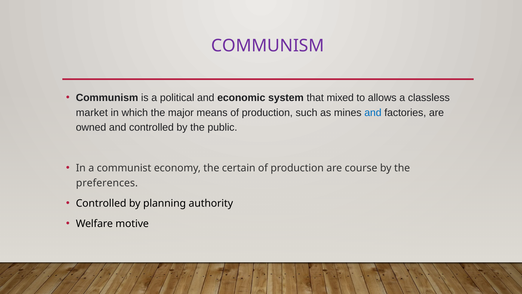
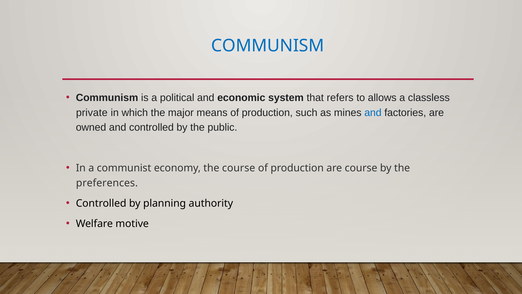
COMMUNISM at (268, 46) colour: purple -> blue
mixed: mixed -> refers
market: market -> private
the certain: certain -> course
